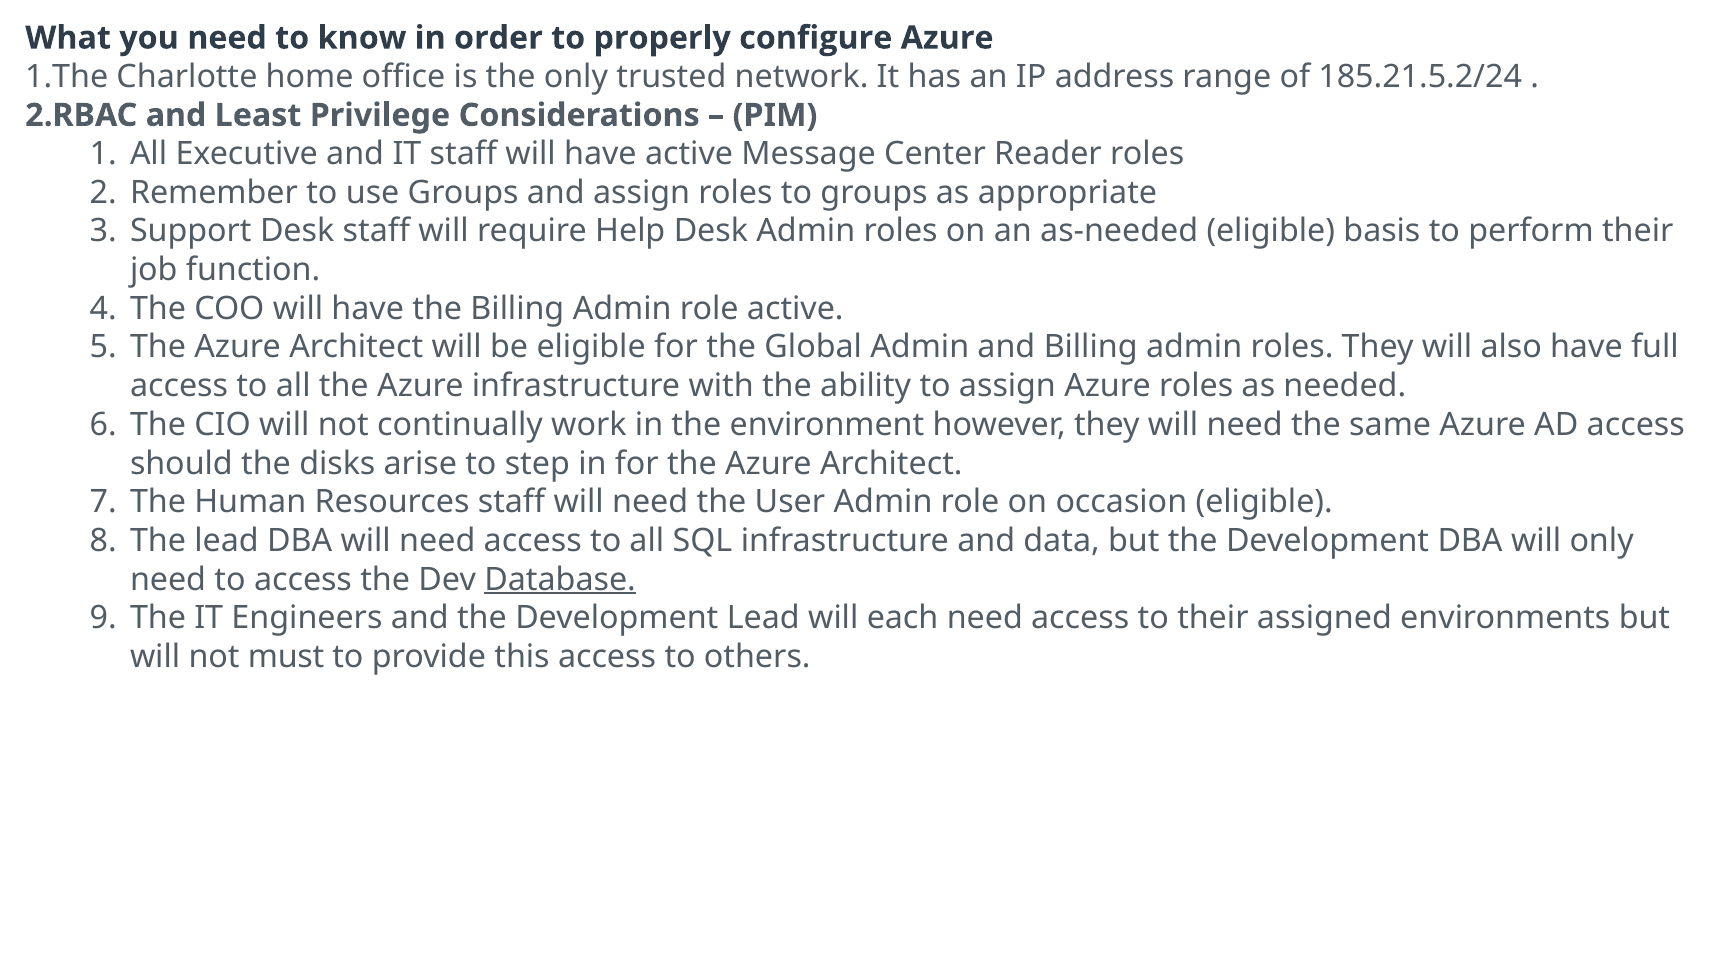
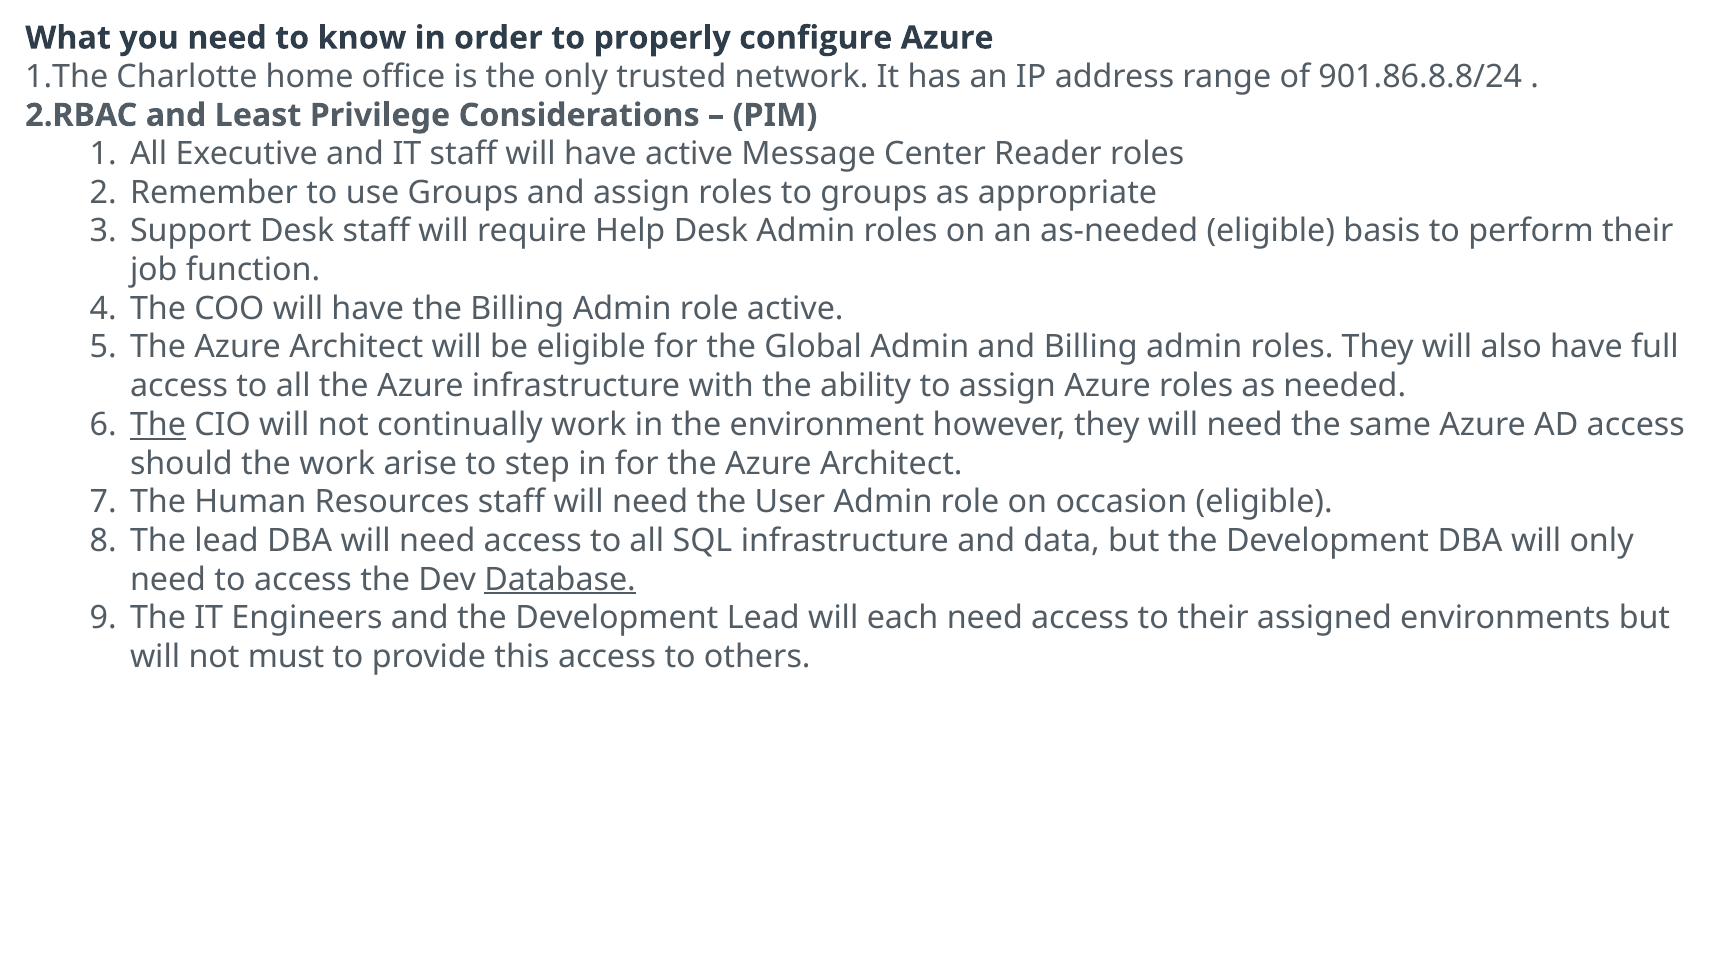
185.21.5.2/24: 185.21.5.2/24 -> 901.86.8.8/24
The at (158, 425) underline: none -> present
the disks: disks -> work
